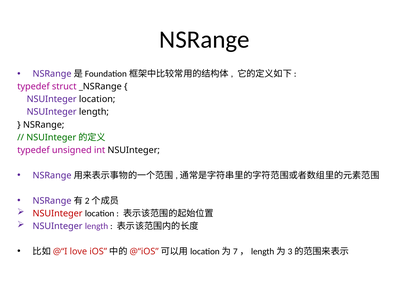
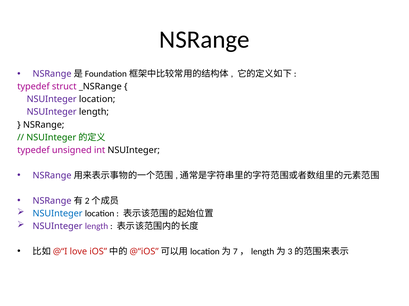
NSUInteger at (58, 214) colour: red -> blue
